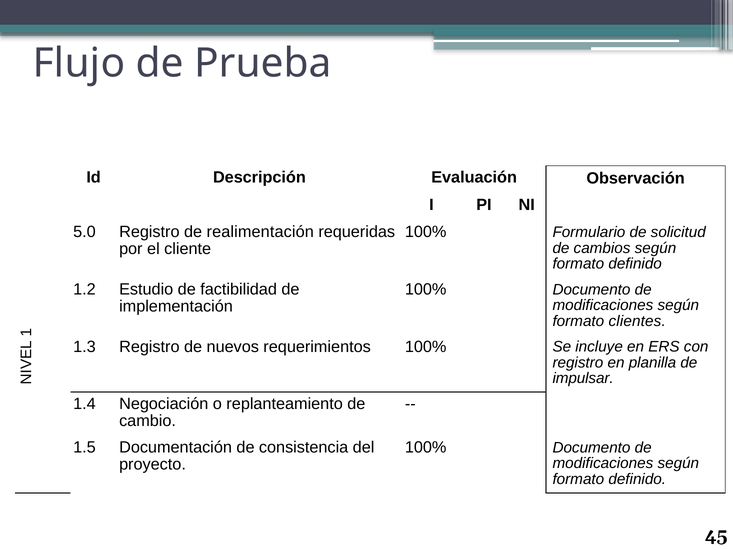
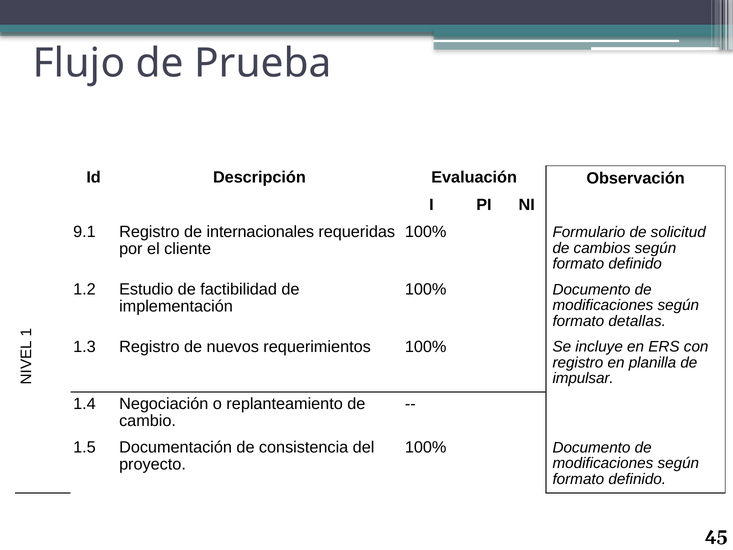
5.0: 5.0 -> 9.1
realimentación: realimentación -> internacionales
clientes: clientes -> detallas
